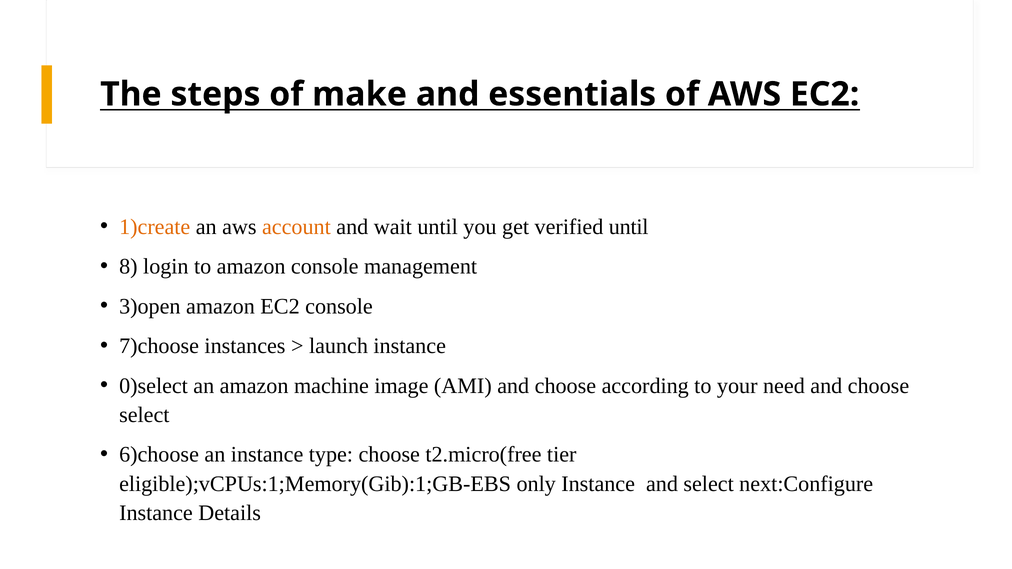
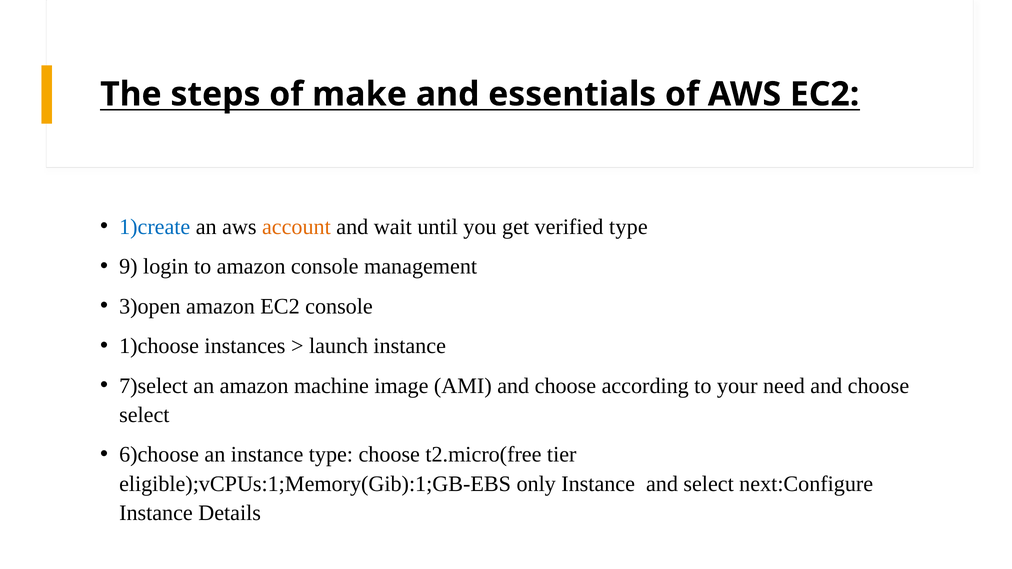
1)create colour: orange -> blue
verified until: until -> type
8: 8 -> 9
7)choose: 7)choose -> 1)choose
0)select: 0)select -> 7)select
